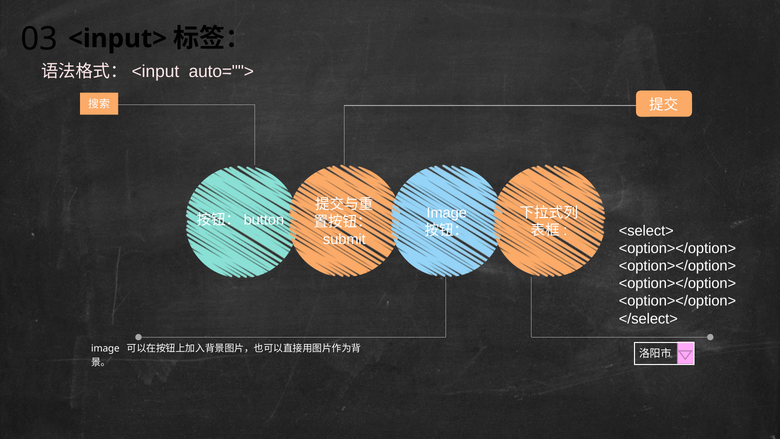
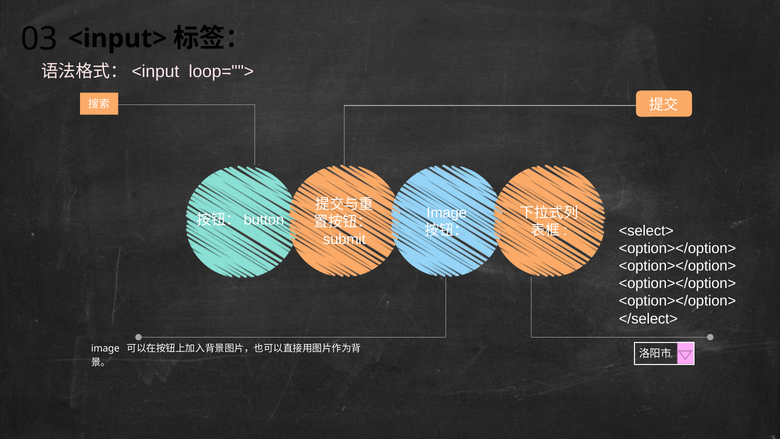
auto="">: auto=""> -> loop="">
